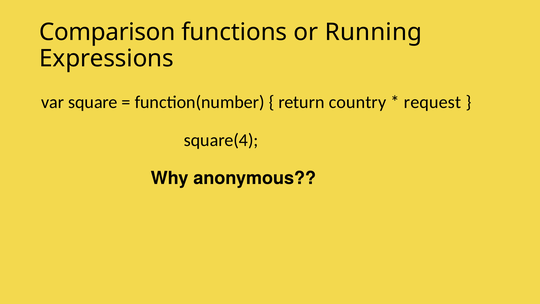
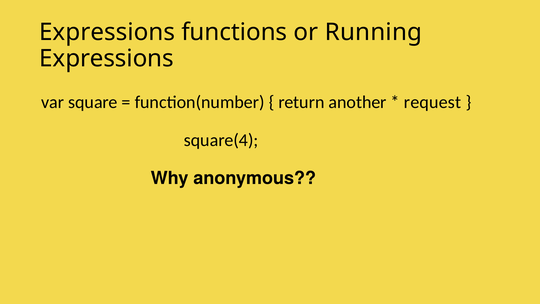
Comparison at (107, 32): Comparison -> Expressions
country: country -> another
